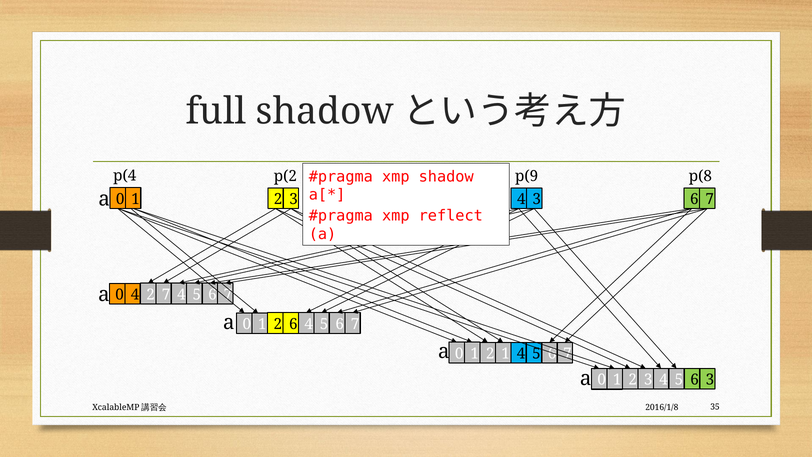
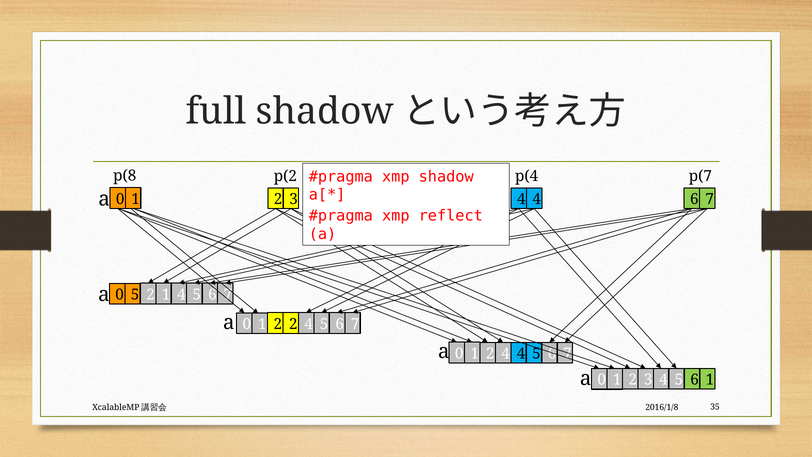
p(4: p(4 -> p(8
p(9: p(9 -> p(4
p(8: p(8 -> p(7
3 at (537, 199): 3 -> 4
0 4: 4 -> 5
2 7: 7 -> 1
2 6: 6 -> 2
1 2 1: 1 -> 4
6 3: 3 -> 1
